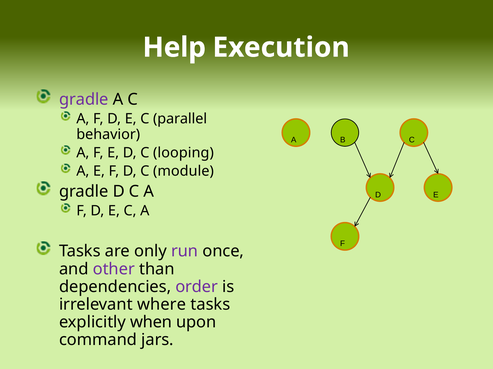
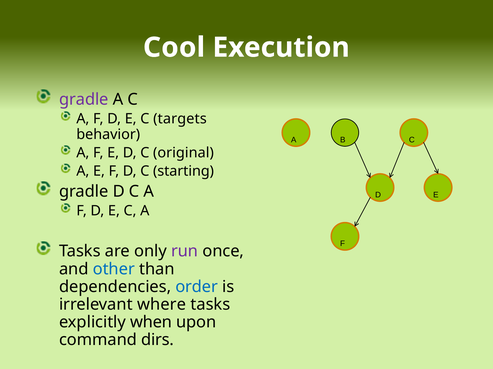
Help: Help -> Cool
parallel: parallel -> targets
looping: looping -> original
module: module -> starting
other colour: purple -> blue
order colour: purple -> blue
jars: jars -> dirs
